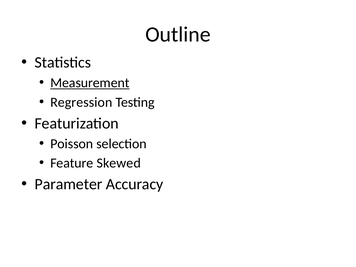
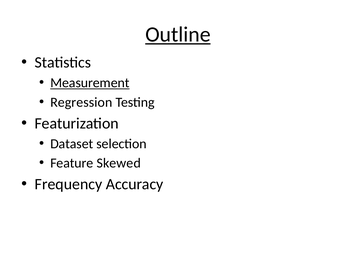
Outline underline: none -> present
Poisson: Poisson -> Dataset
Parameter: Parameter -> Frequency
